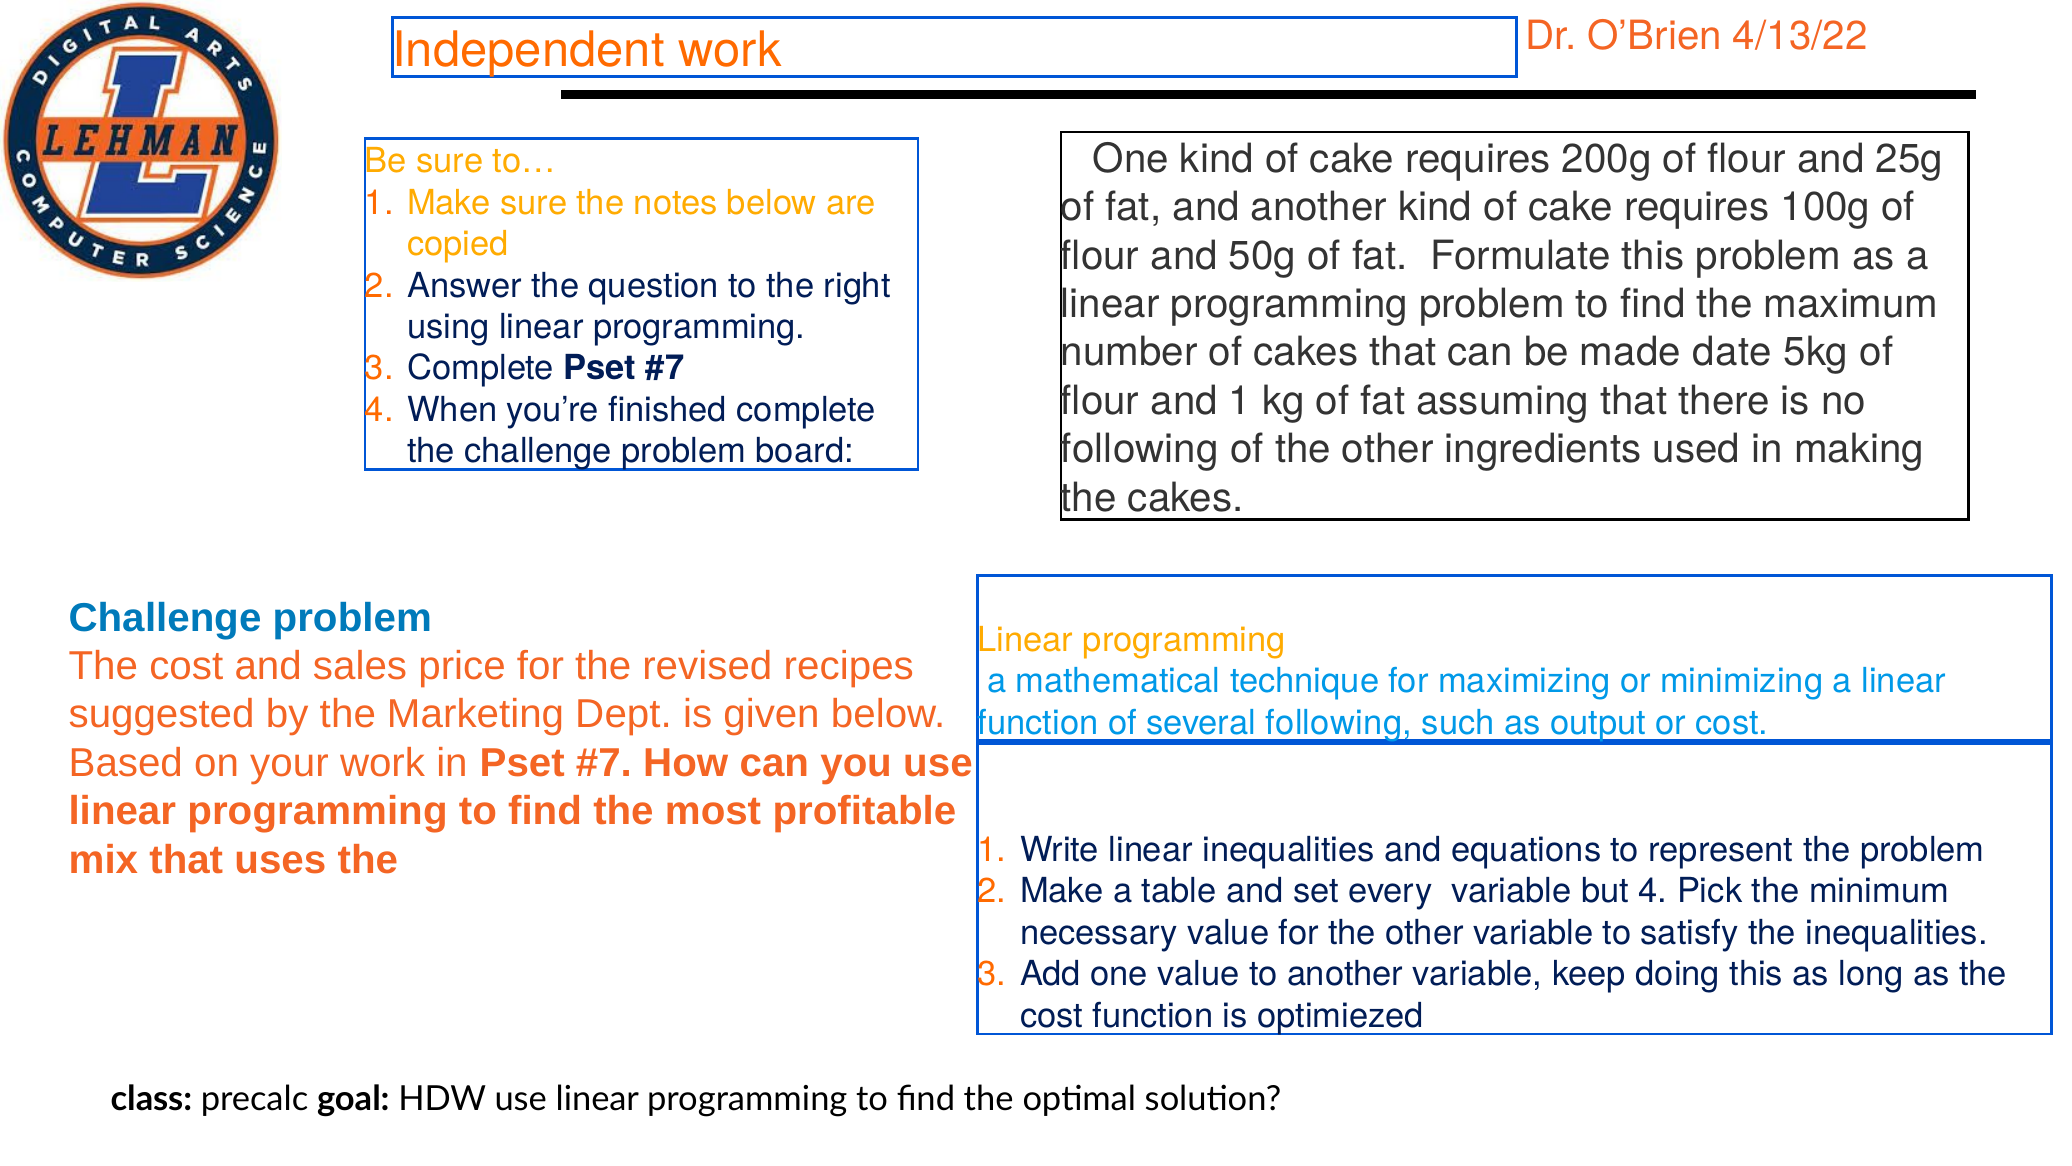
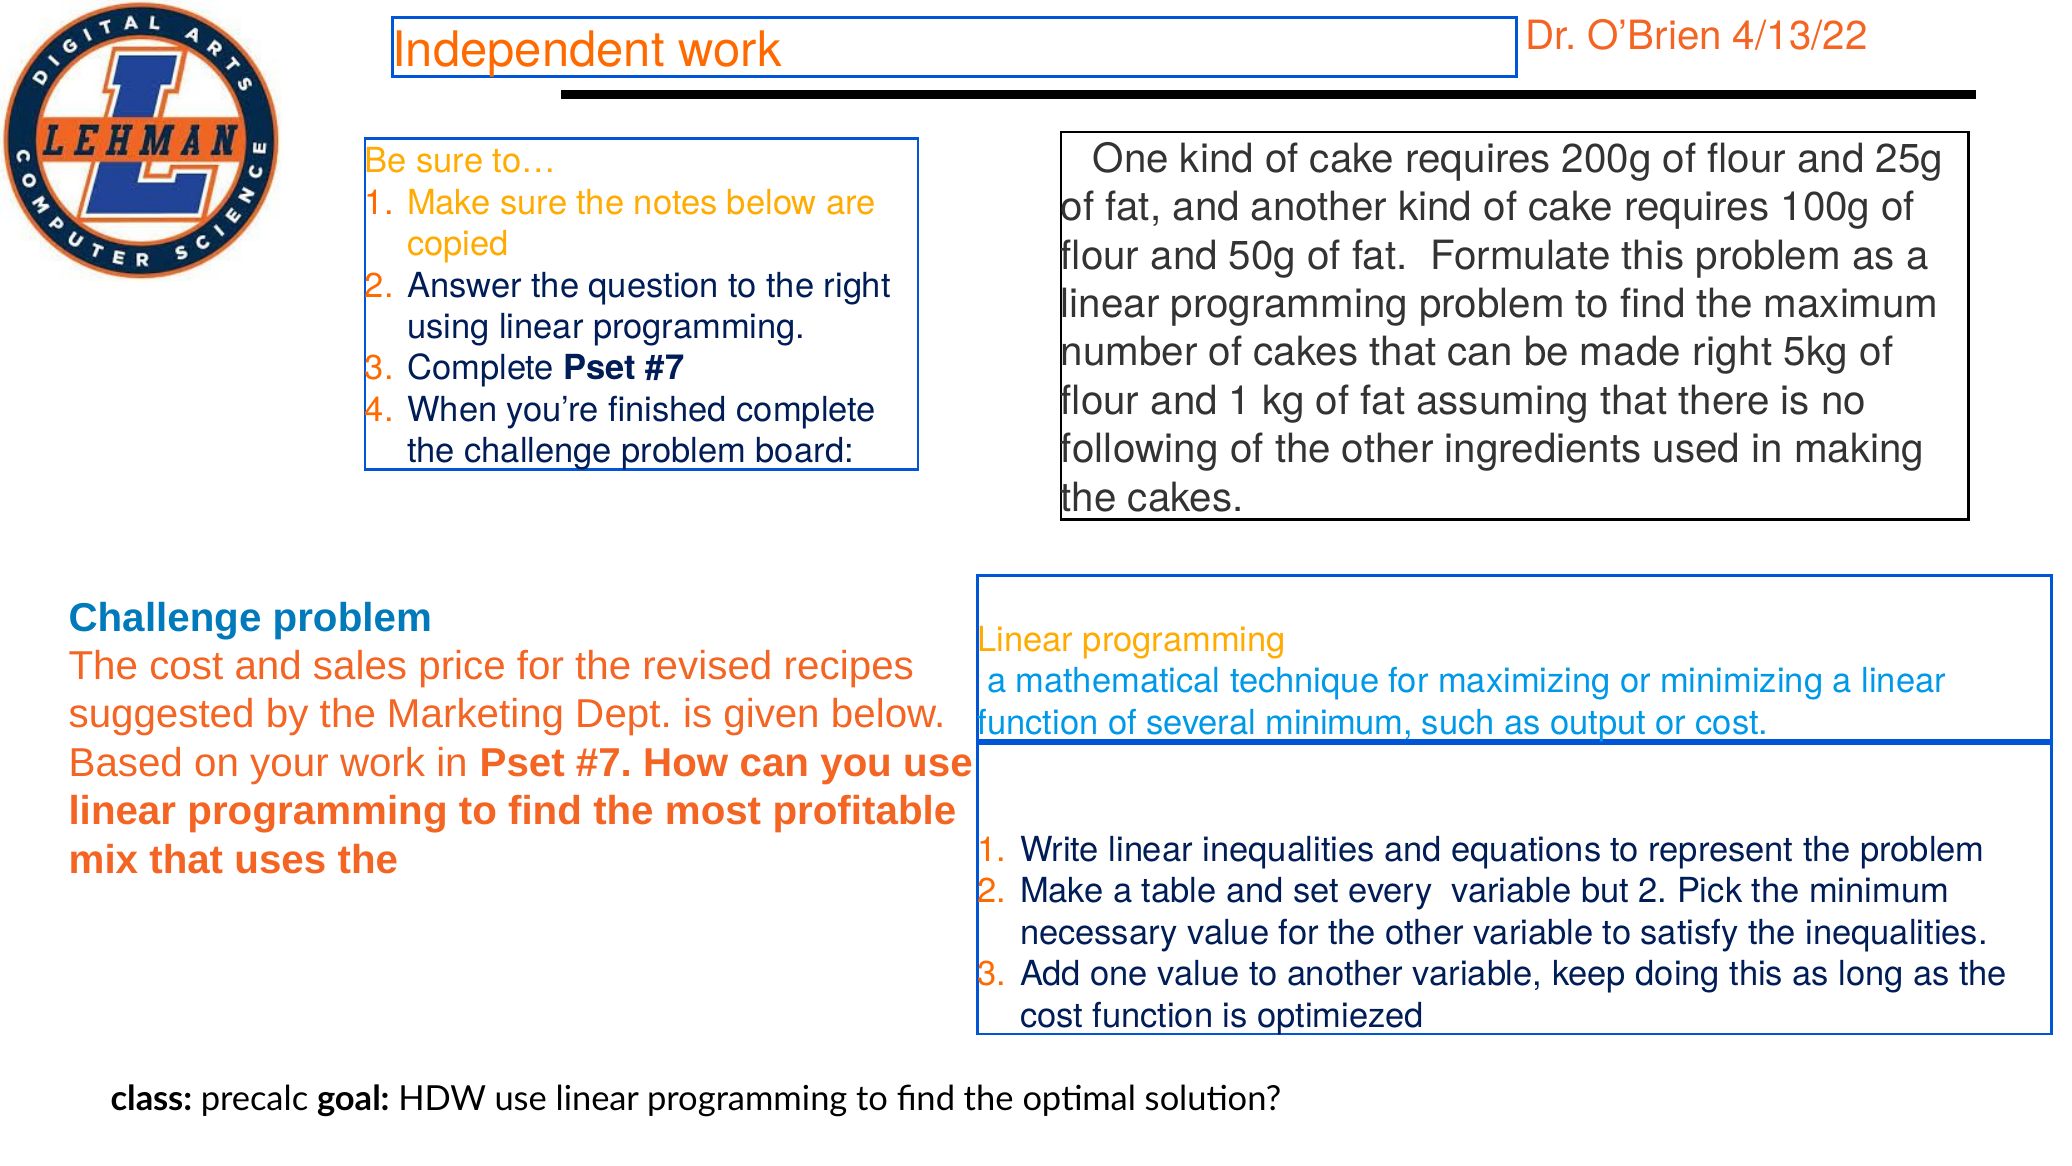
made date: date -> right
several following: following -> minimum
but 4: 4 -> 2
